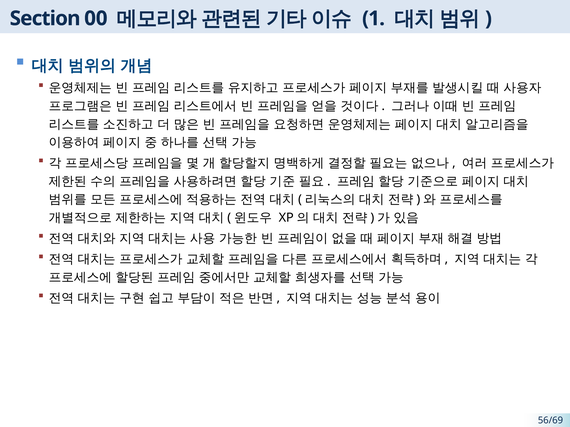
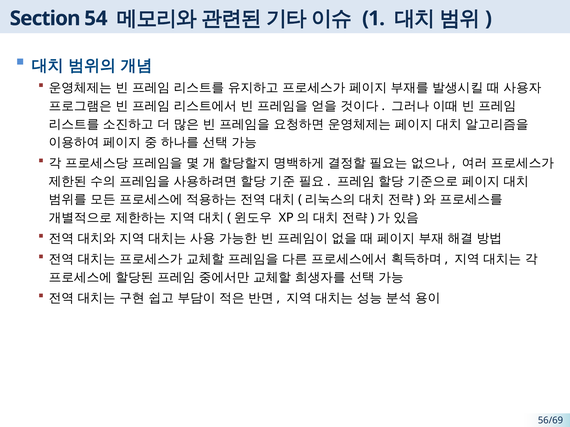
00: 00 -> 54
